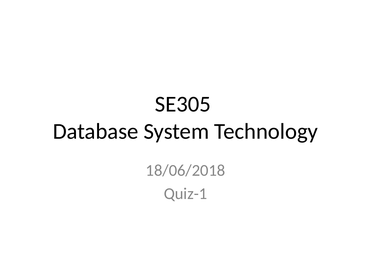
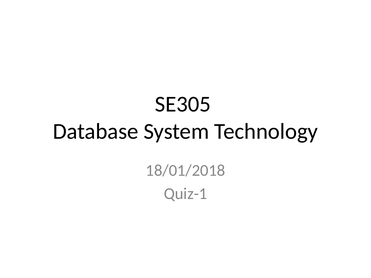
18/06/2018: 18/06/2018 -> 18/01/2018
